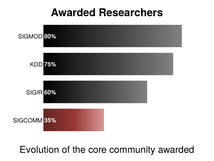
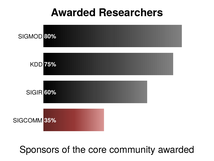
Evolution: Evolution -> Sponsors
